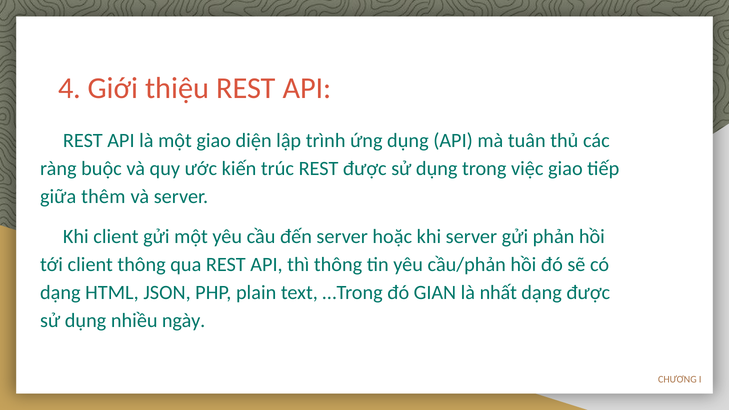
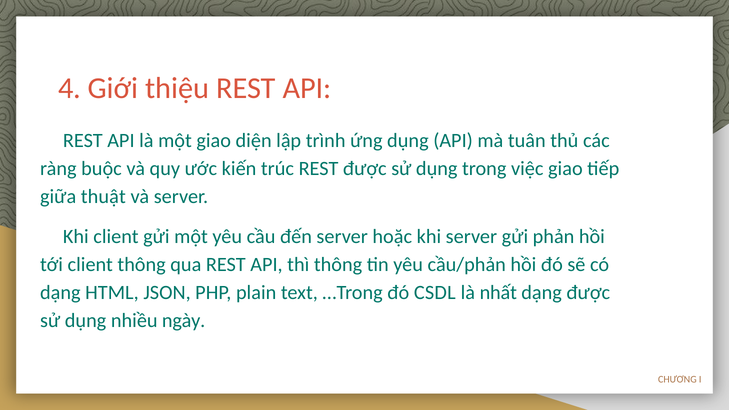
thêm: thêm -> thuật
GIAN: GIAN -> CSDL
